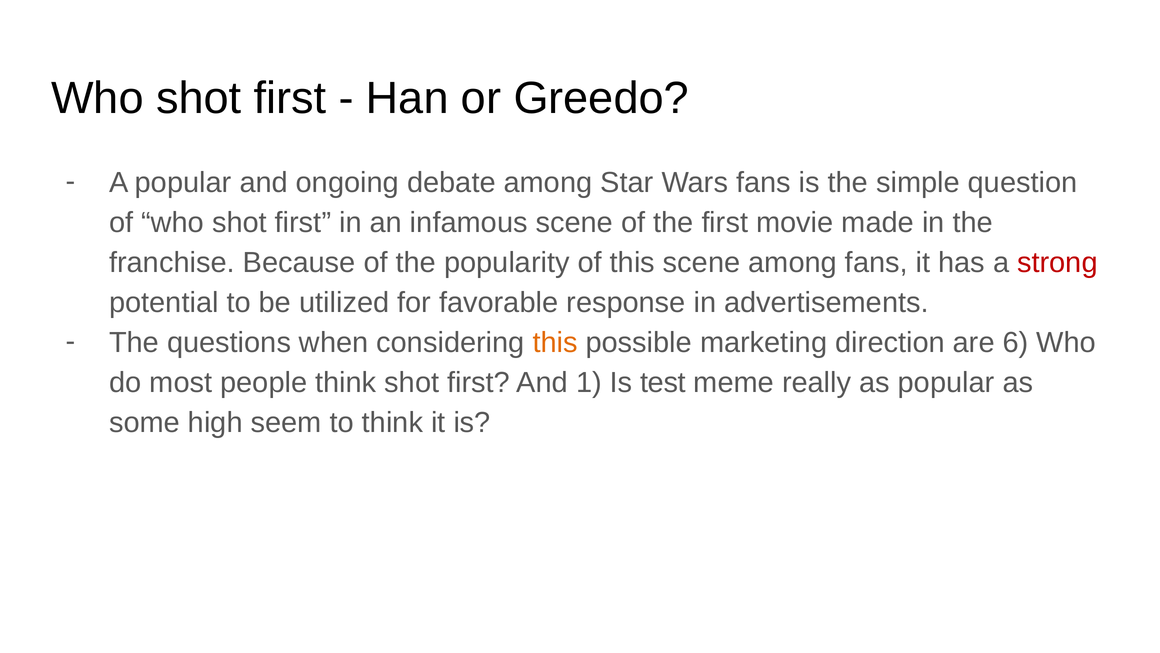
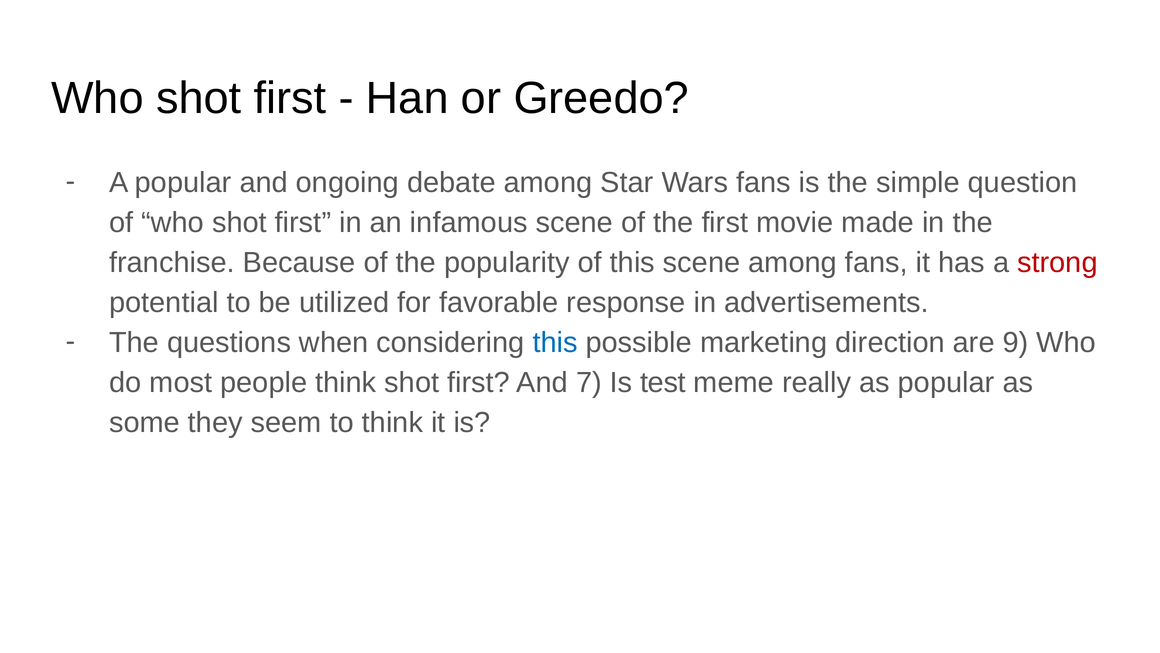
this at (555, 342) colour: orange -> blue
6: 6 -> 9
1: 1 -> 7
high: high -> they
